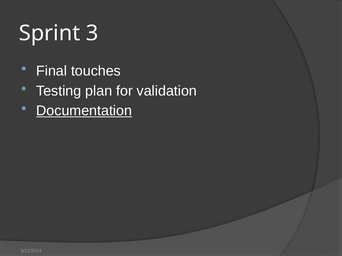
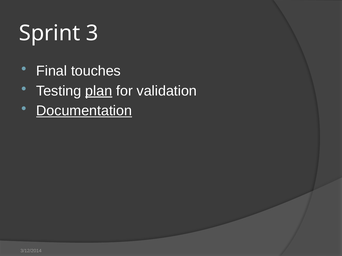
plan underline: none -> present
